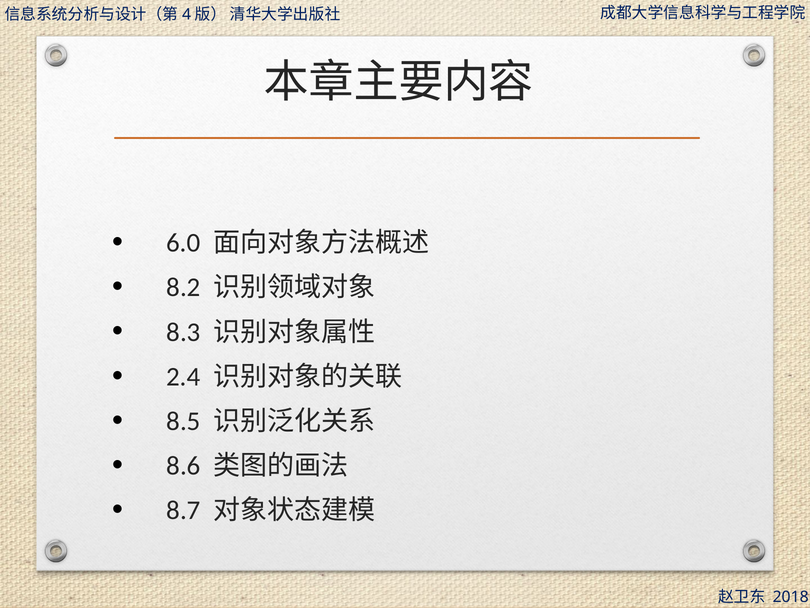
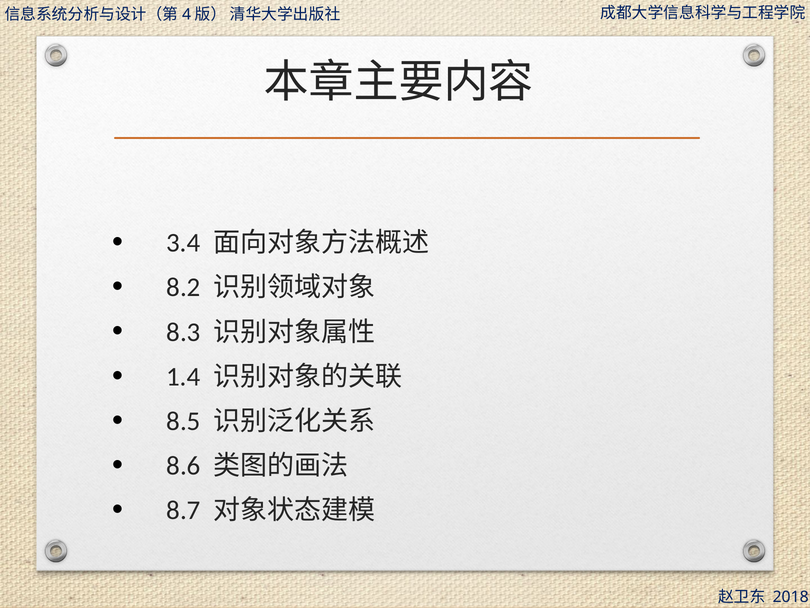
6.0: 6.0 -> 3.4
2.4: 2.4 -> 1.4
